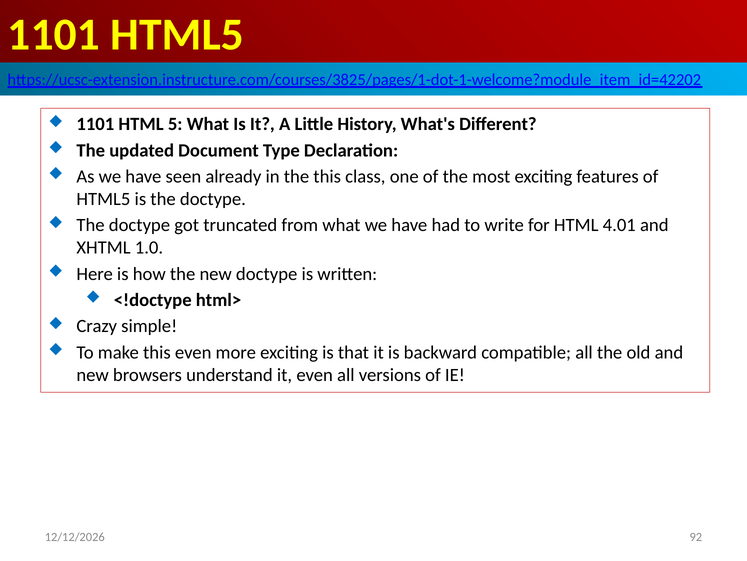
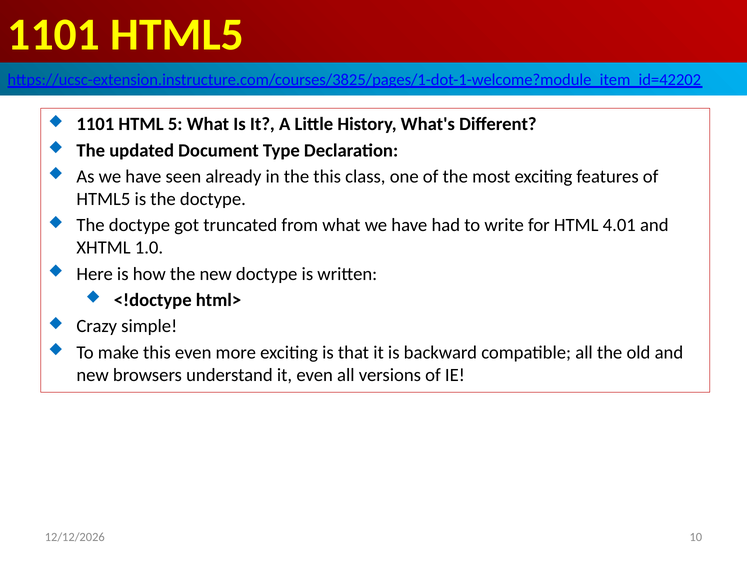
92: 92 -> 10
